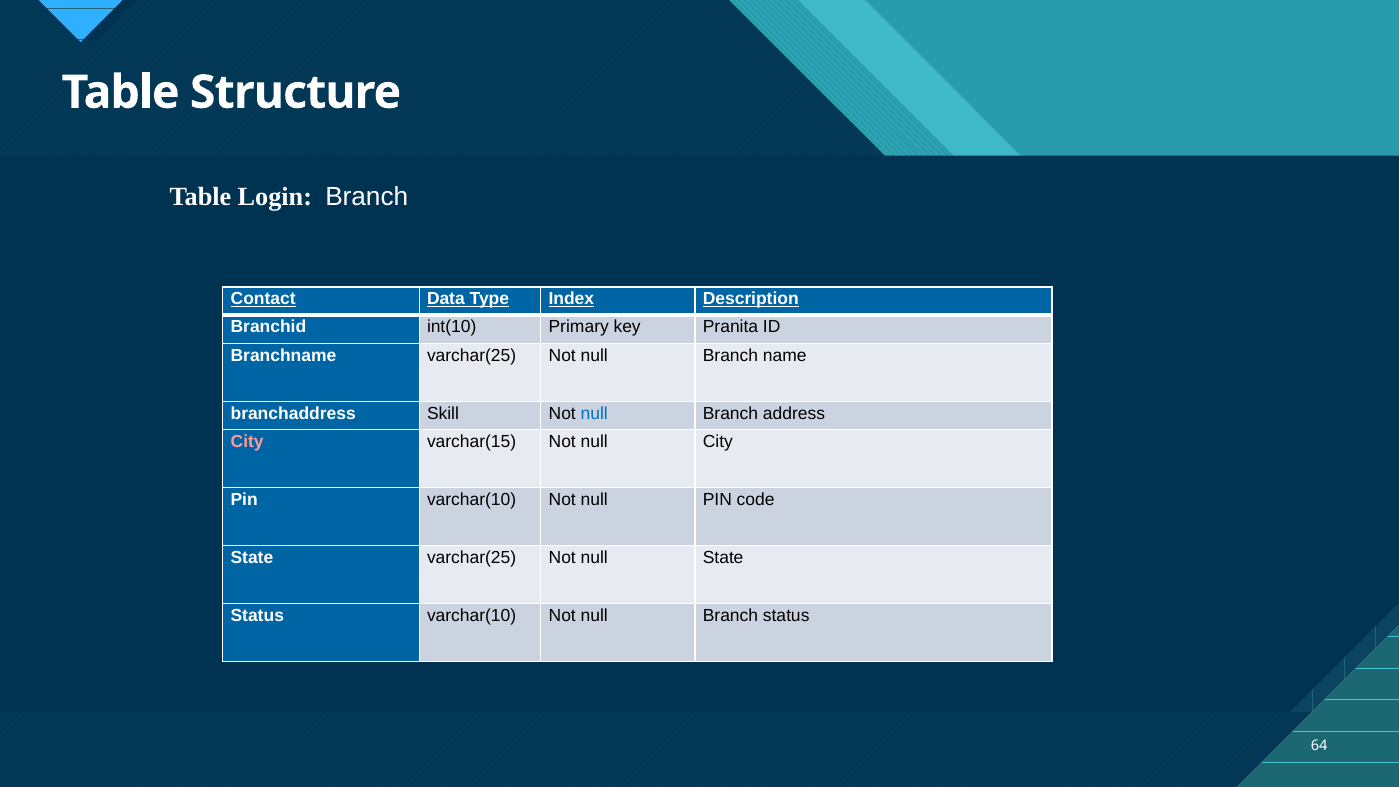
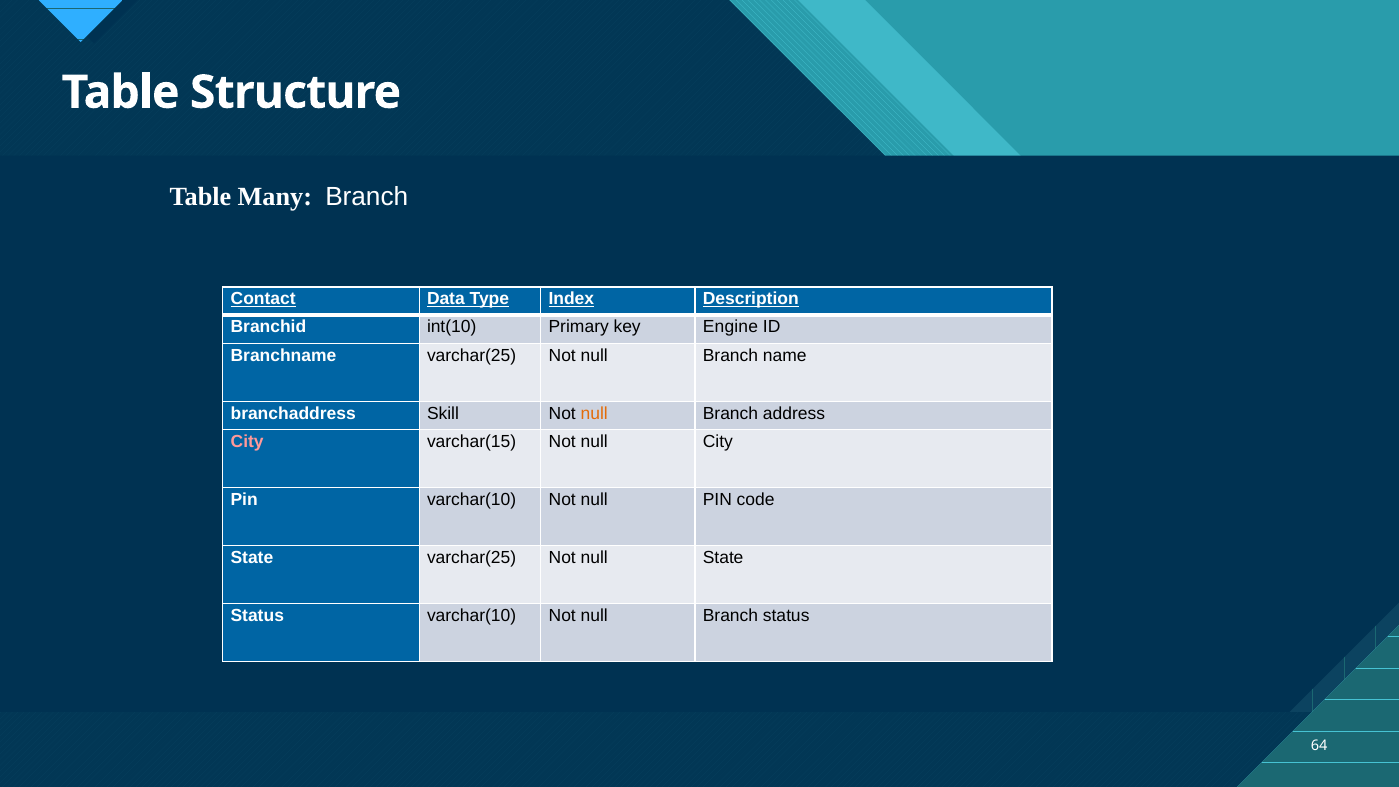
Login: Login -> Many
Pranita: Pranita -> Engine
null at (594, 413) colour: blue -> orange
